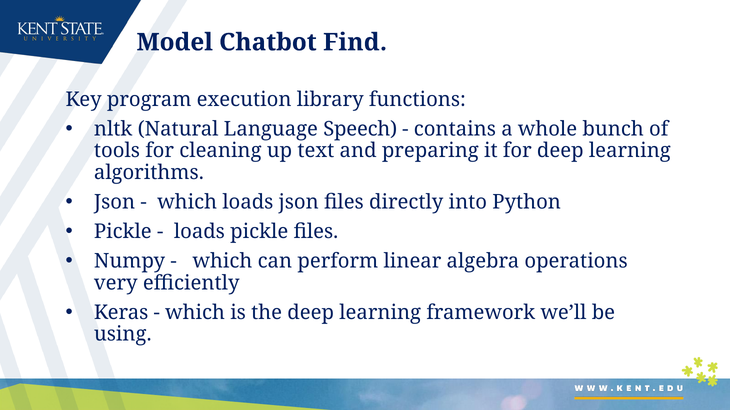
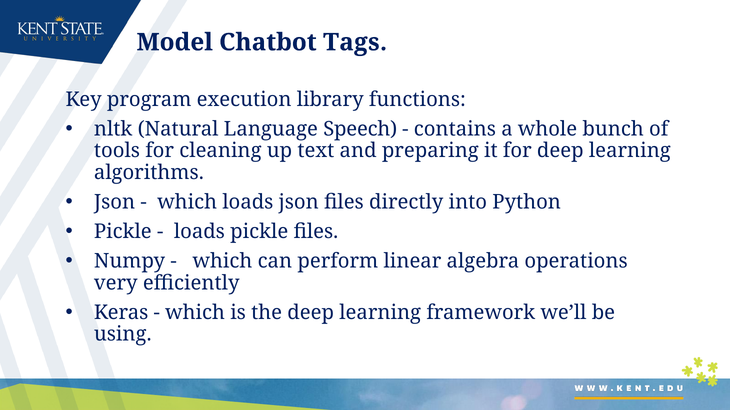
Find: Find -> Tags
